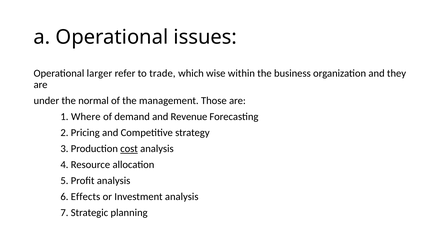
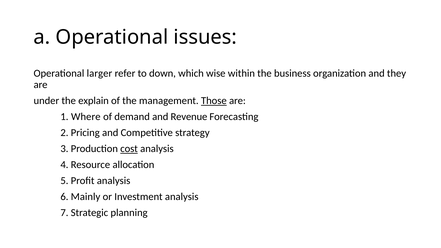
trade: trade -> down
normal: normal -> explain
Those underline: none -> present
Effects: Effects -> Mainly
